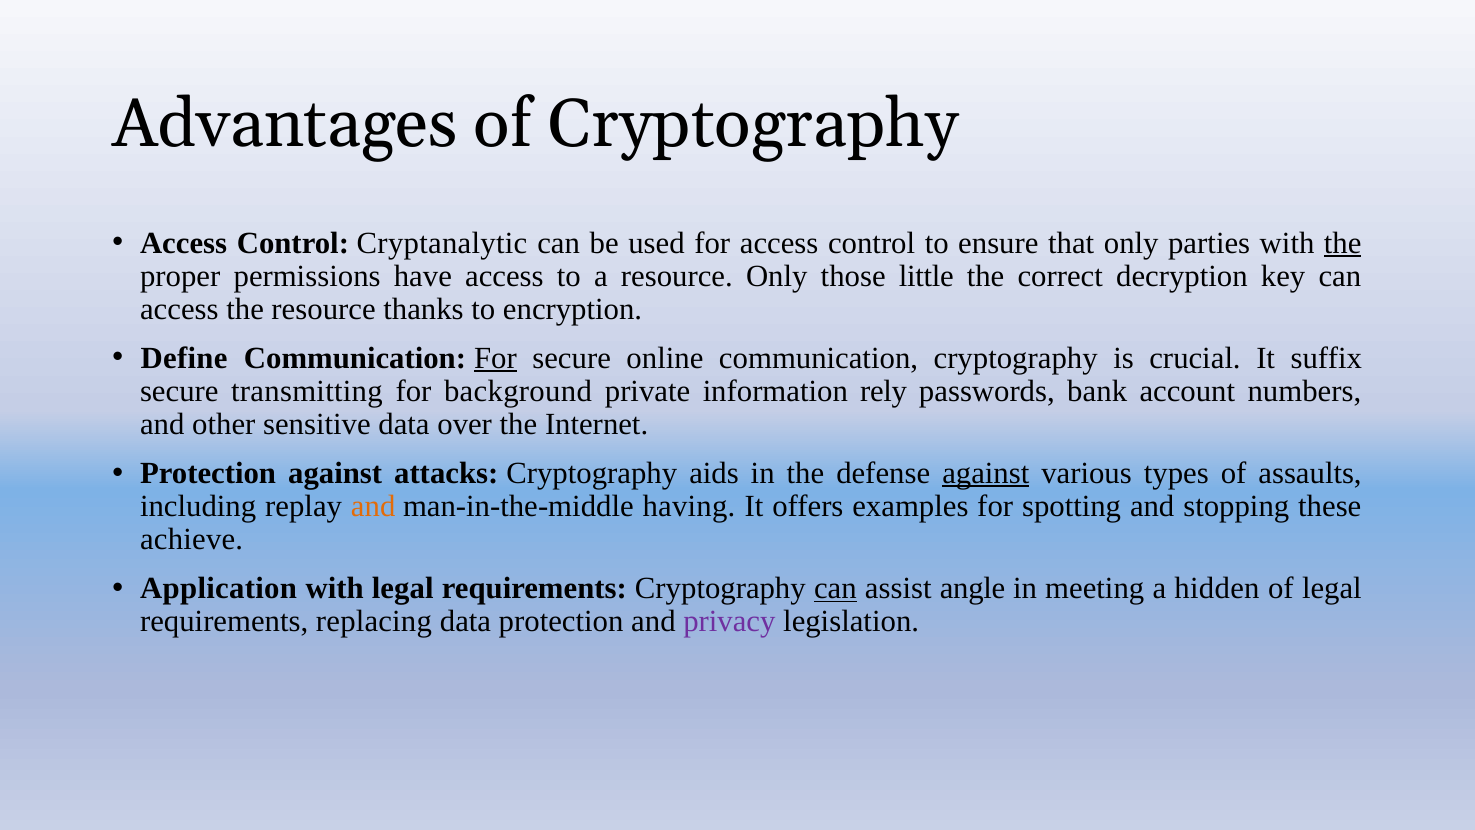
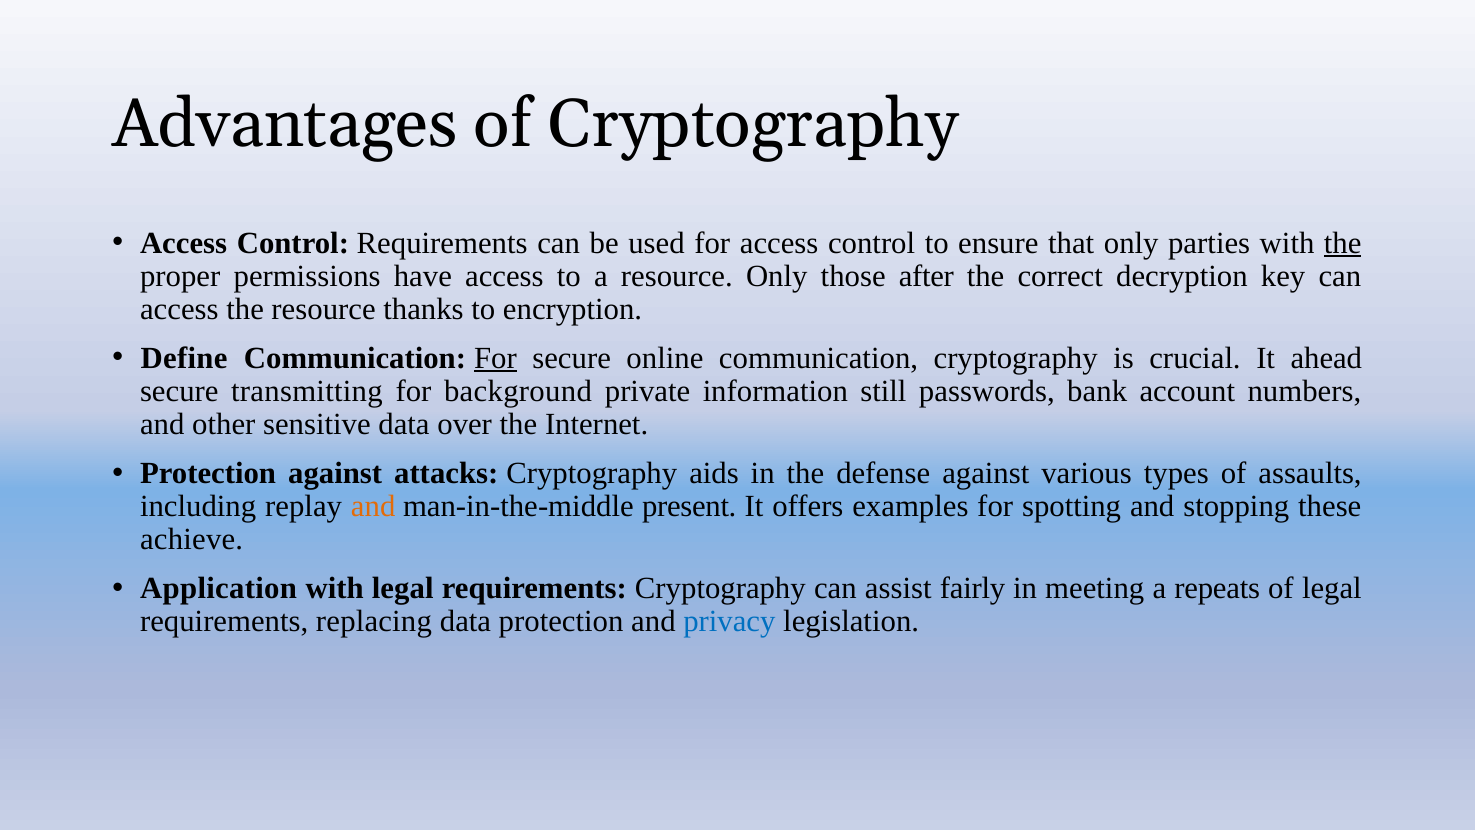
Control Cryptanalytic: Cryptanalytic -> Requirements
little: little -> after
suffix: suffix -> ahead
rely: rely -> still
against at (986, 473) underline: present -> none
having: having -> present
can at (835, 588) underline: present -> none
angle: angle -> fairly
hidden: hidden -> repeats
privacy colour: purple -> blue
